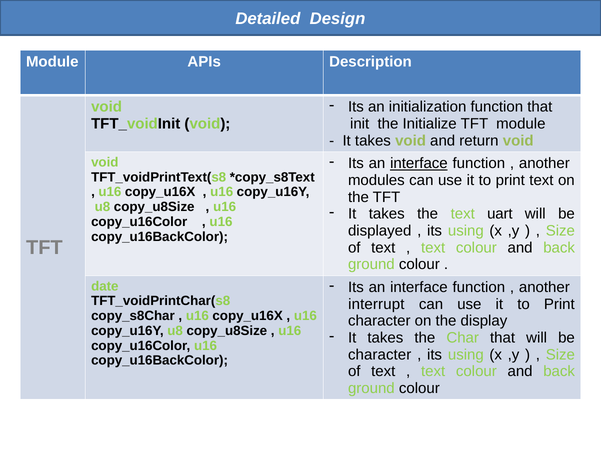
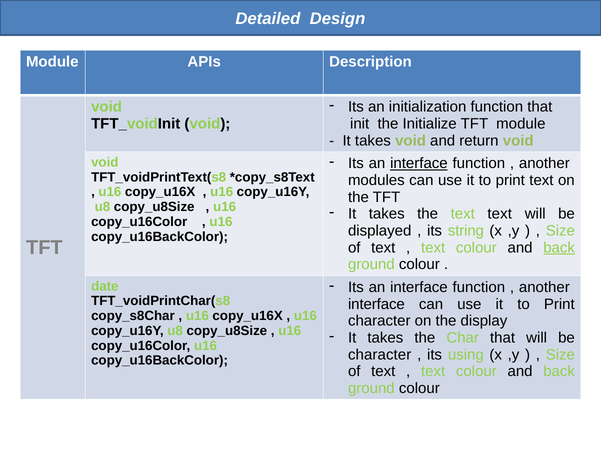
text uart: uart -> text
using at (466, 231): using -> string
back at (559, 247) underline: none -> present
interrupt at (376, 304): interrupt -> interface
